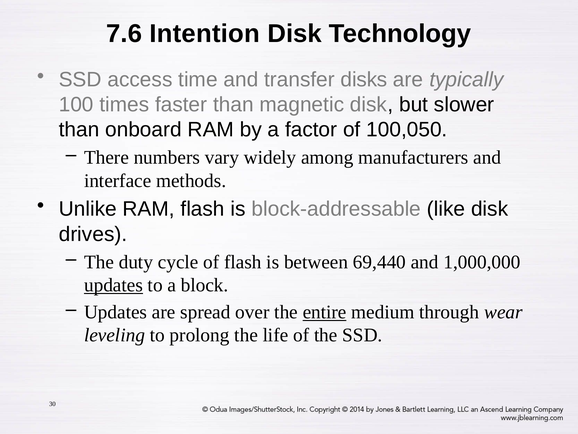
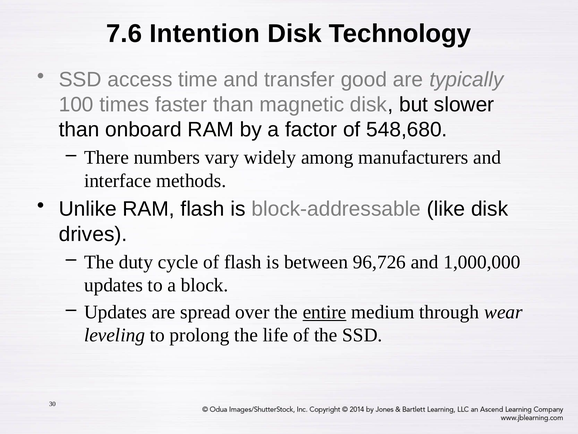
disks: disks -> good
100,050: 100,050 -> 548,680
69,440: 69,440 -> 96,726
updates at (113, 285) underline: present -> none
